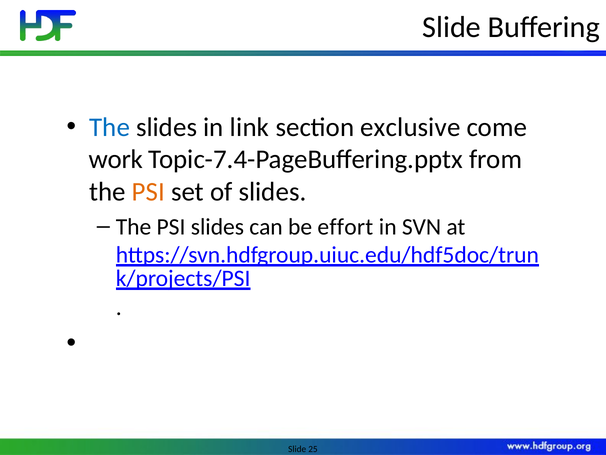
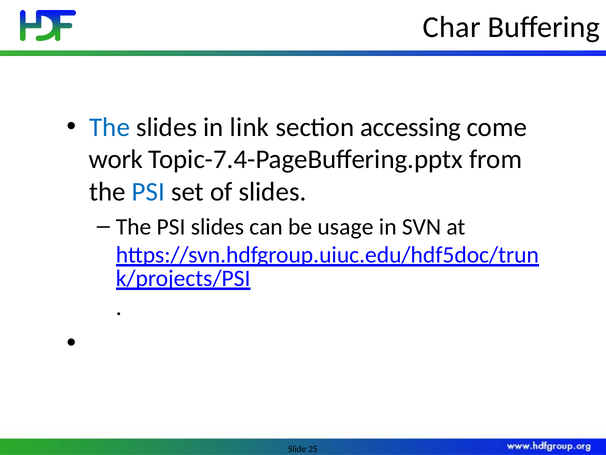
Slide at (452, 27): Slide -> Char
exclusive: exclusive -> accessing
PSI at (148, 192) colour: orange -> blue
effort: effort -> usage
